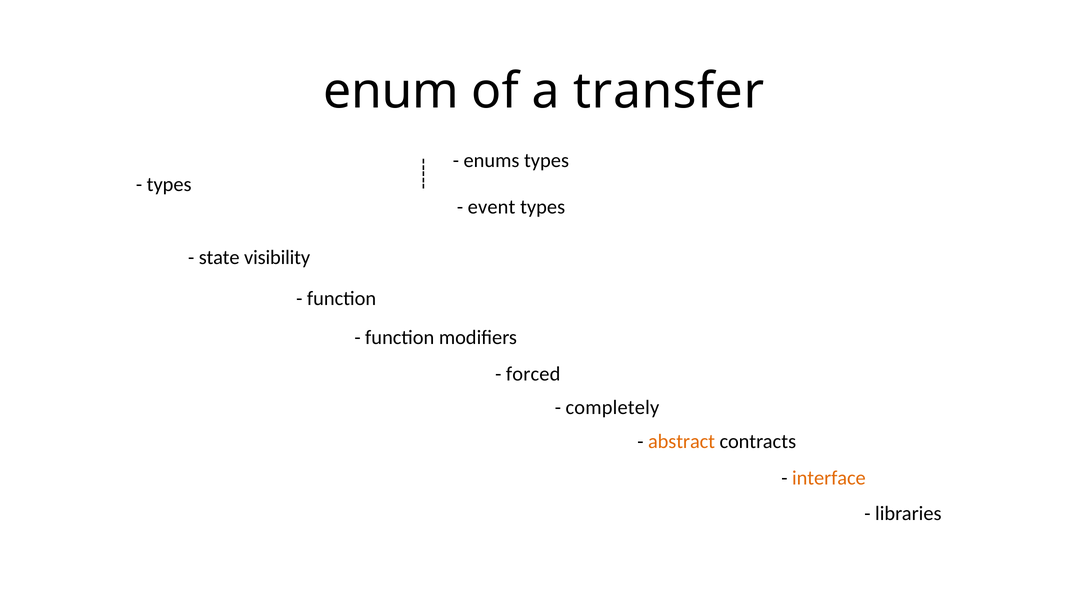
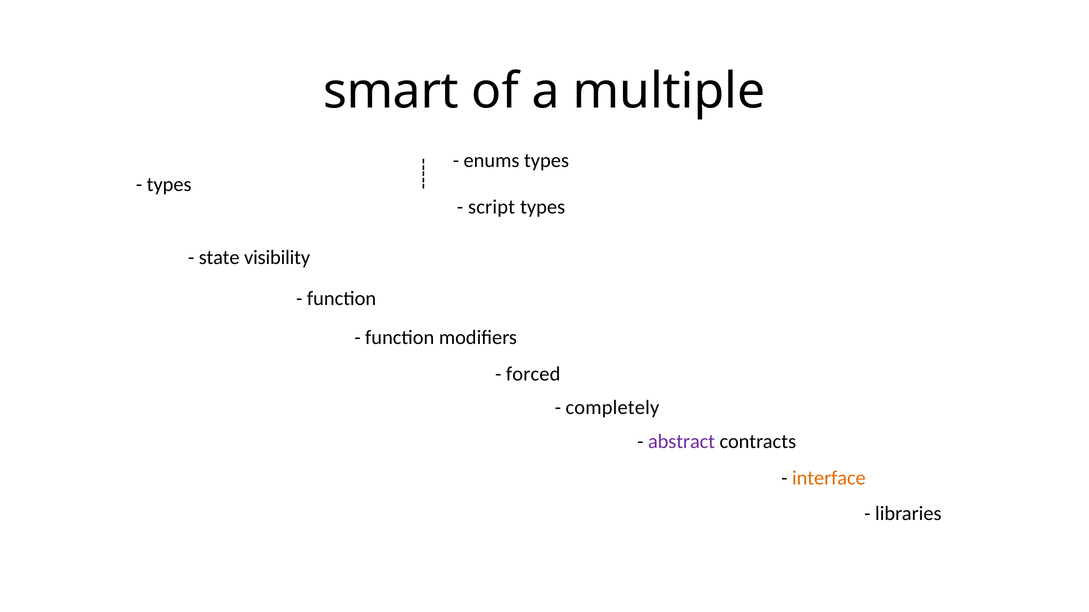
enum: enum -> smart
transfer: transfer -> multiple
event: event -> script
abstract colour: orange -> purple
